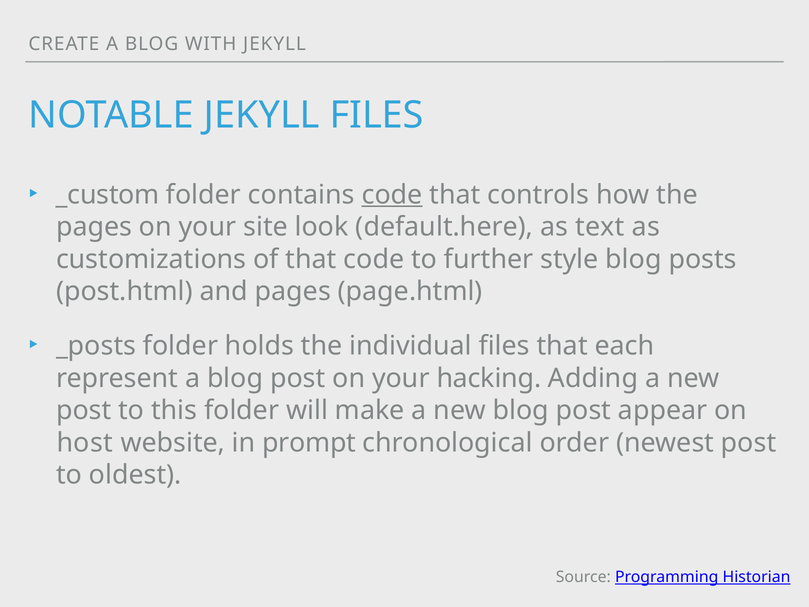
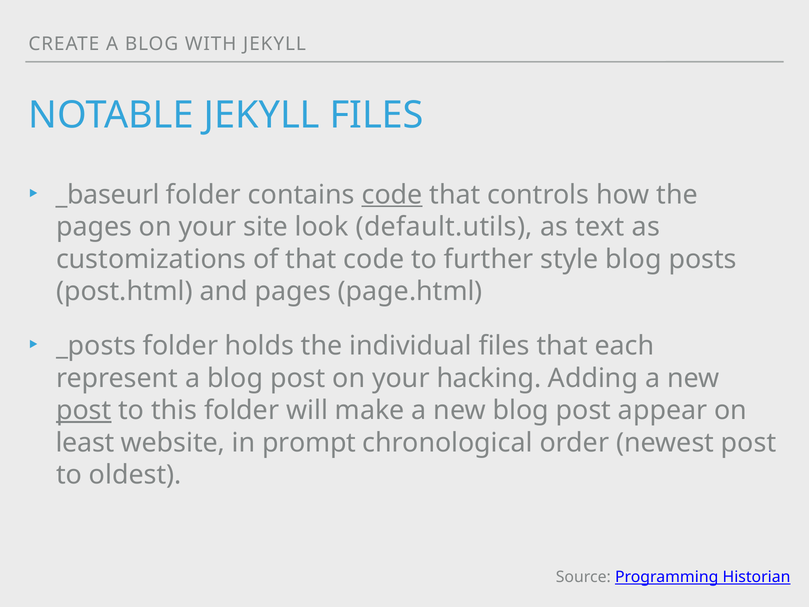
_custom: _custom -> _baseurl
default.here: default.here -> default.utils
post at (84, 410) underline: none -> present
host: host -> least
